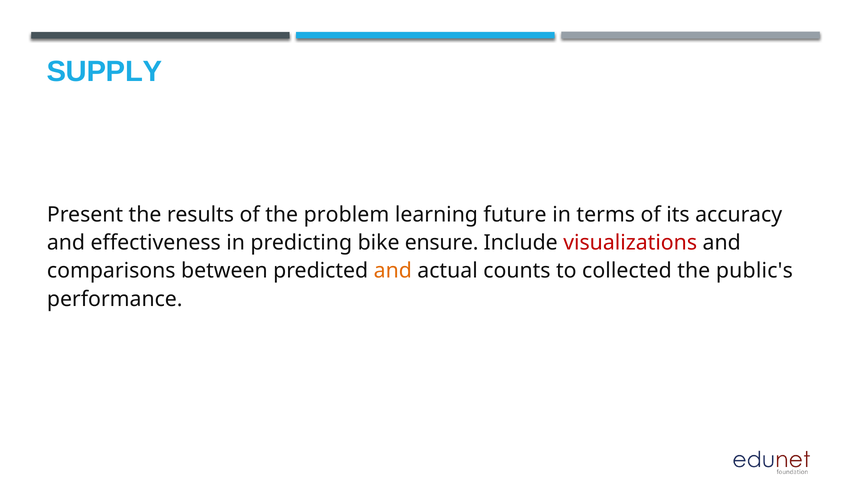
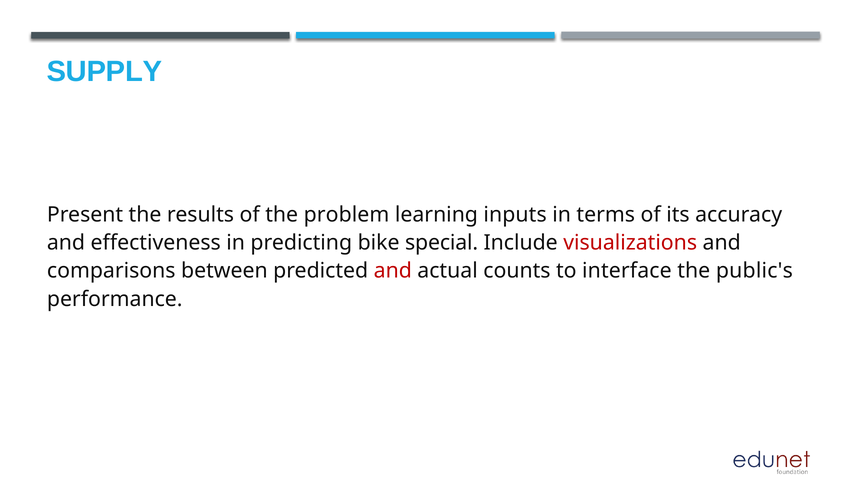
future: future -> inputs
ensure: ensure -> special
and at (393, 271) colour: orange -> red
collected: collected -> interface
